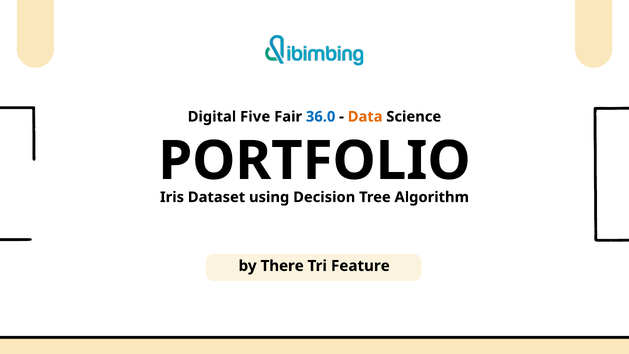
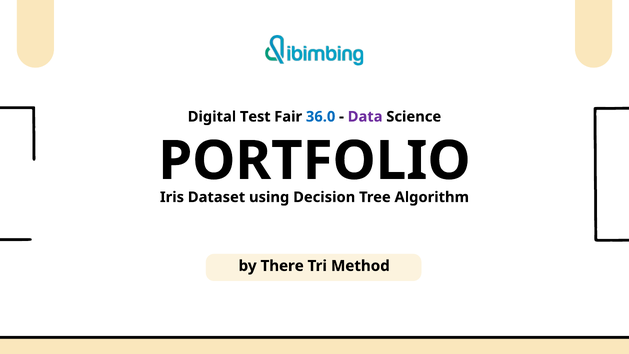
Five: Five -> Test
Data colour: orange -> purple
Feature: Feature -> Method
